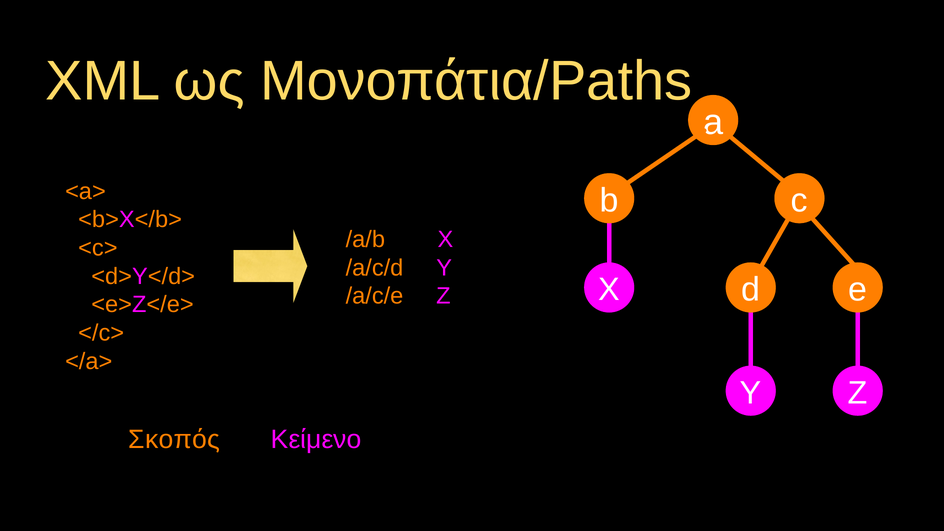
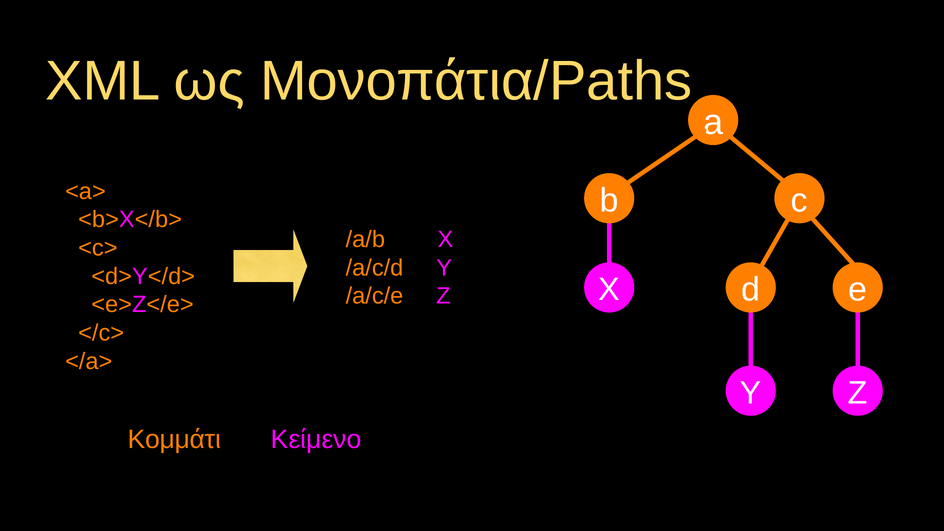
Σκοπός: Σκοπός -> Κομμάτι
